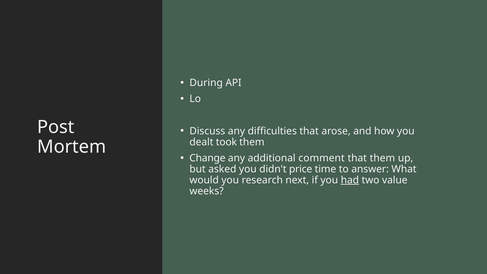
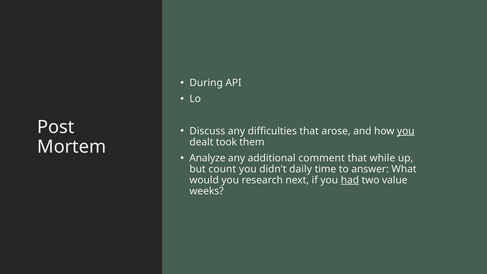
you at (406, 131) underline: none -> present
Change: Change -> Analyze
that them: them -> while
asked: asked -> count
price: price -> daily
